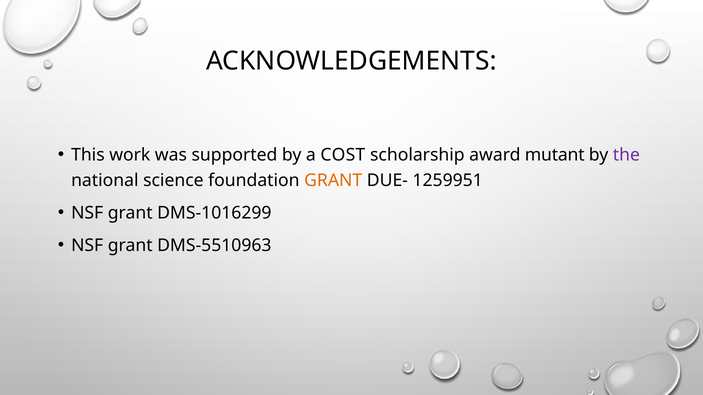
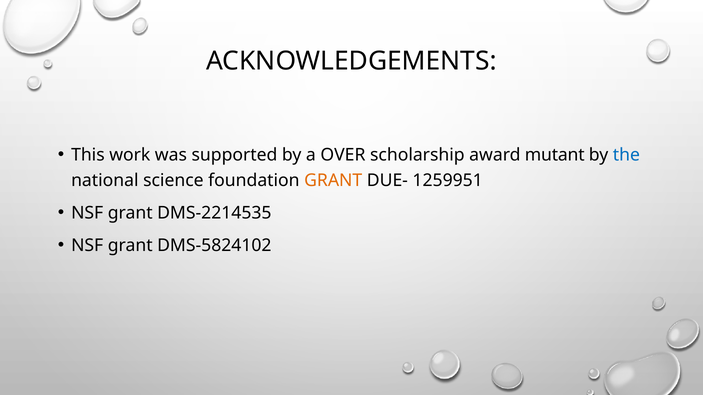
COST: COST -> OVER
the colour: purple -> blue
DMS-1016299: DMS-1016299 -> DMS-2214535
DMS-5510963: DMS-5510963 -> DMS-5824102
